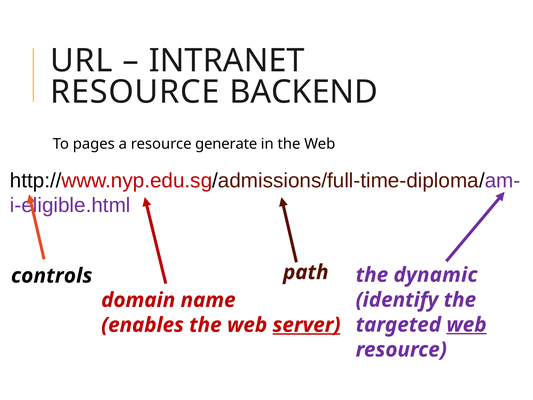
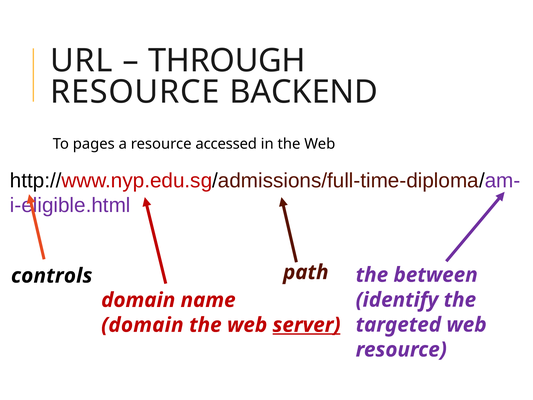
INTRANET: INTRANET -> THROUGH
generate: generate -> accessed
dynamic: dynamic -> between
web at (467, 325) underline: present -> none
enables at (143, 325): enables -> domain
